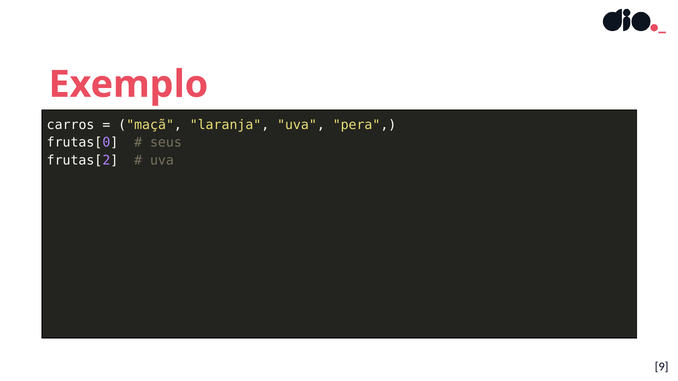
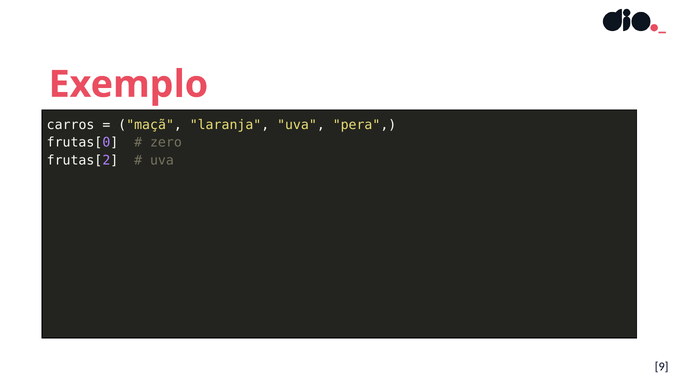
seus: seus -> zero
